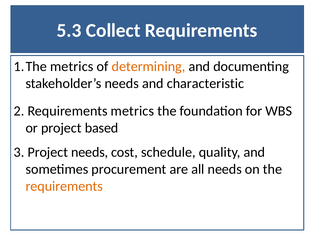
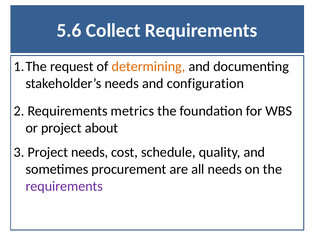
5.3: 5.3 -> 5.6
metrics at (72, 66): metrics -> request
characteristic: characteristic -> configuration
based: based -> about
requirements at (64, 186) colour: orange -> purple
